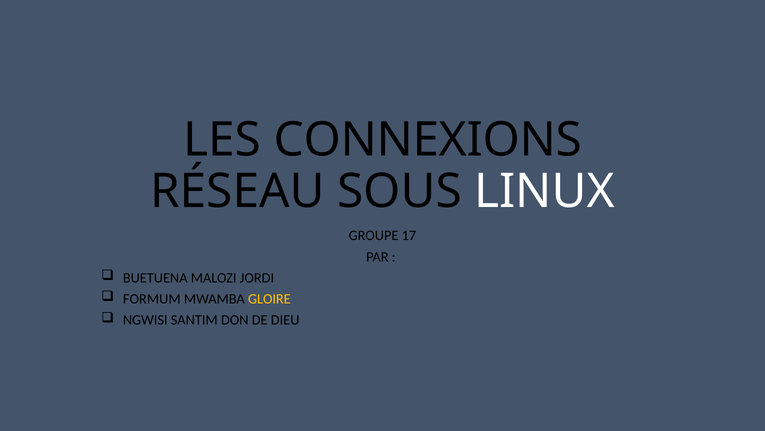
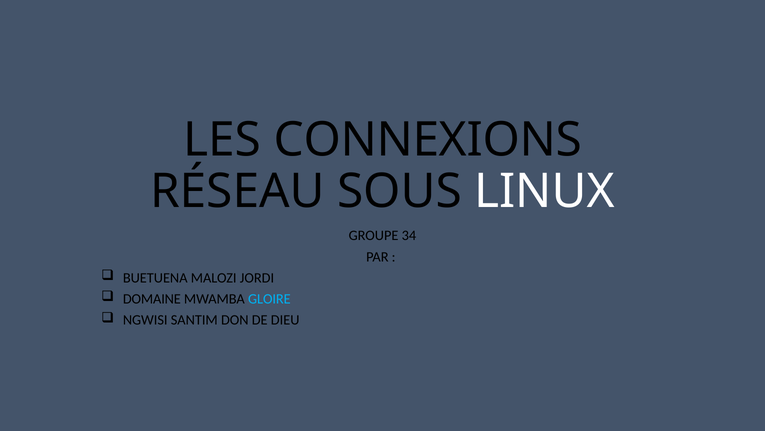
17: 17 -> 34
FORMUM: FORMUM -> DOMAINE
GLOIRE colour: yellow -> light blue
